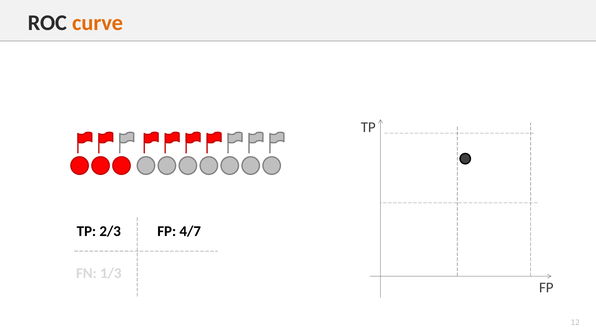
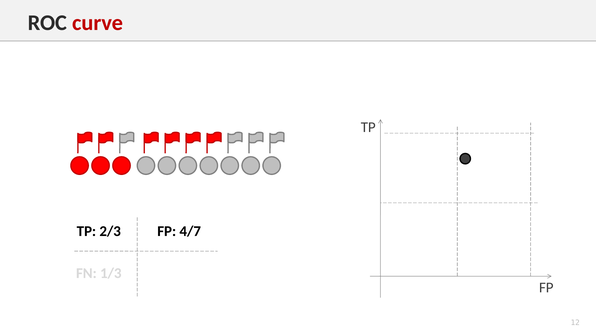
curve colour: orange -> red
